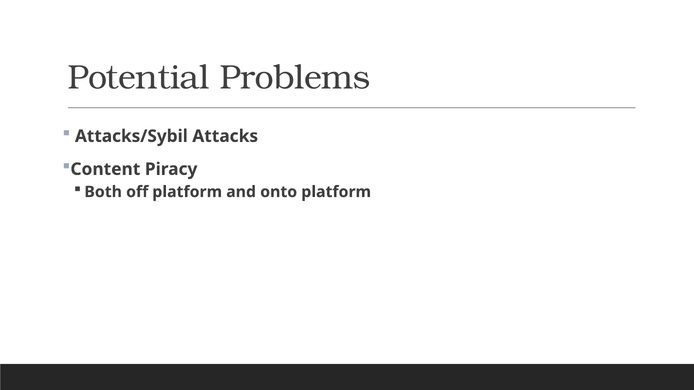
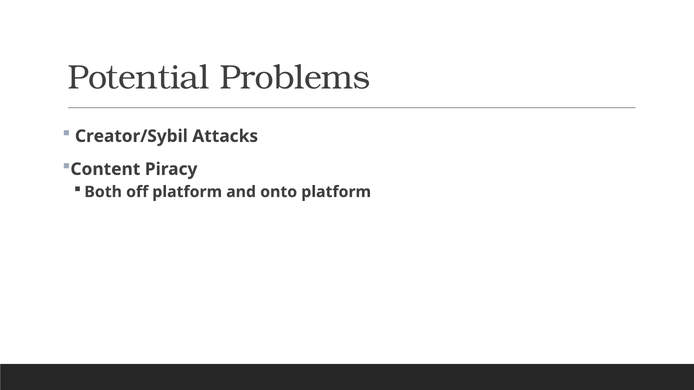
Attacks/Sybil: Attacks/Sybil -> Creator/Sybil
